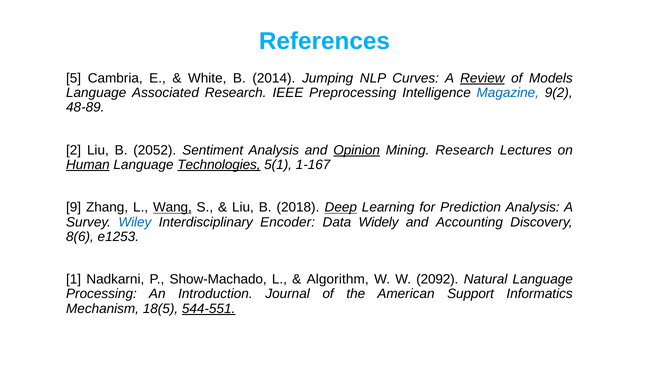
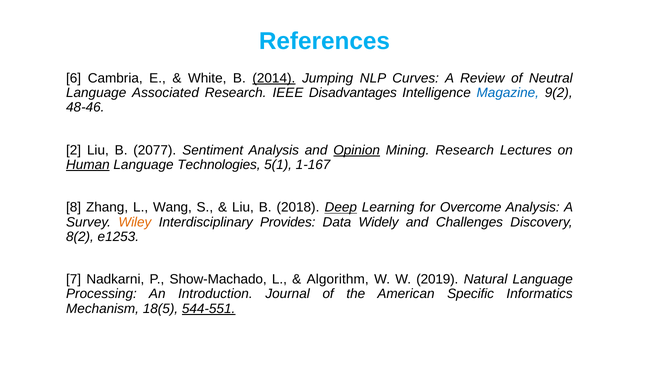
5: 5 -> 6
2014 underline: none -> present
Review underline: present -> none
Models: Models -> Neutral
Preprocessing: Preprocessing -> Disadvantages
48-89: 48-89 -> 48-46
2052: 2052 -> 2077
Technologies underline: present -> none
9: 9 -> 8
Wang underline: present -> none
Prediction: Prediction -> Overcome
Wiley colour: blue -> orange
Encoder: Encoder -> Provides
Accounting: Accounting -> Challenges
8(6: 8(6 -> 8(2
1: 1 -> 7
2092: 2092 -> 2019
Support: Support -> Specific
